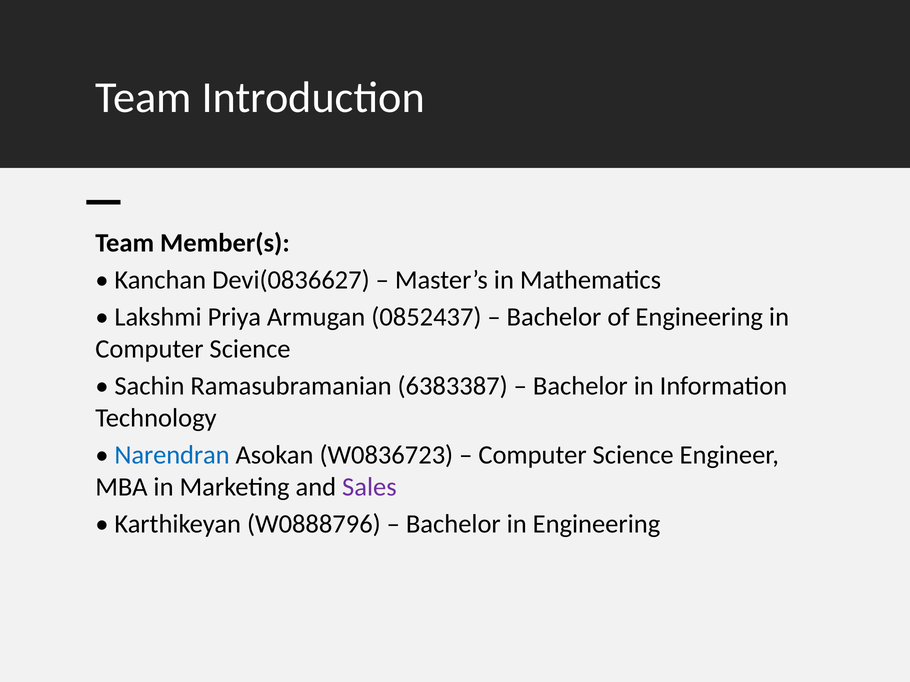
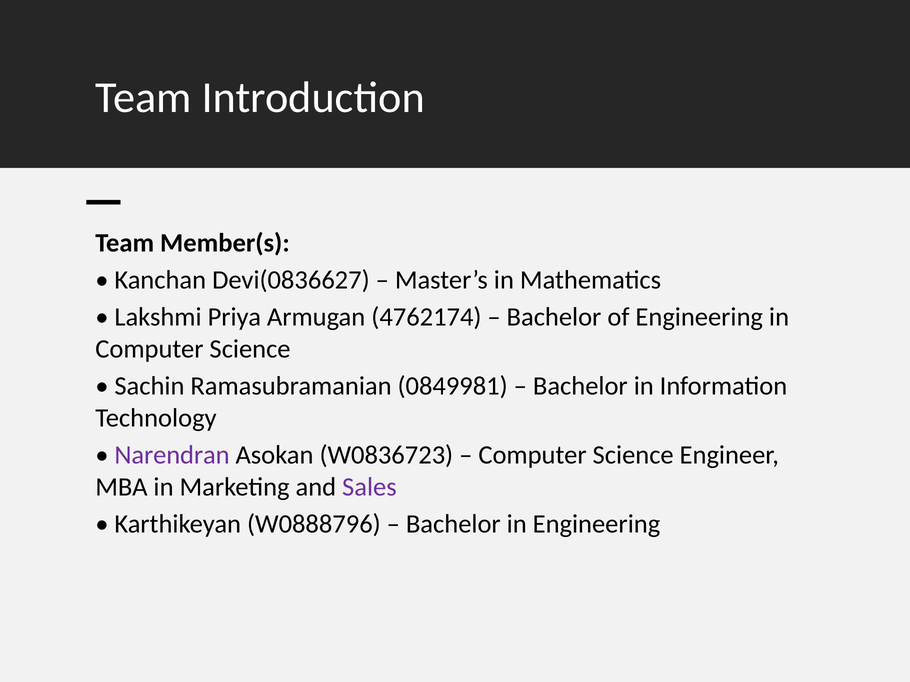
0852437: 0852437 -> 4762174
6383387: 6383387 -> 0849981
Narendran colour: blue -> purple
